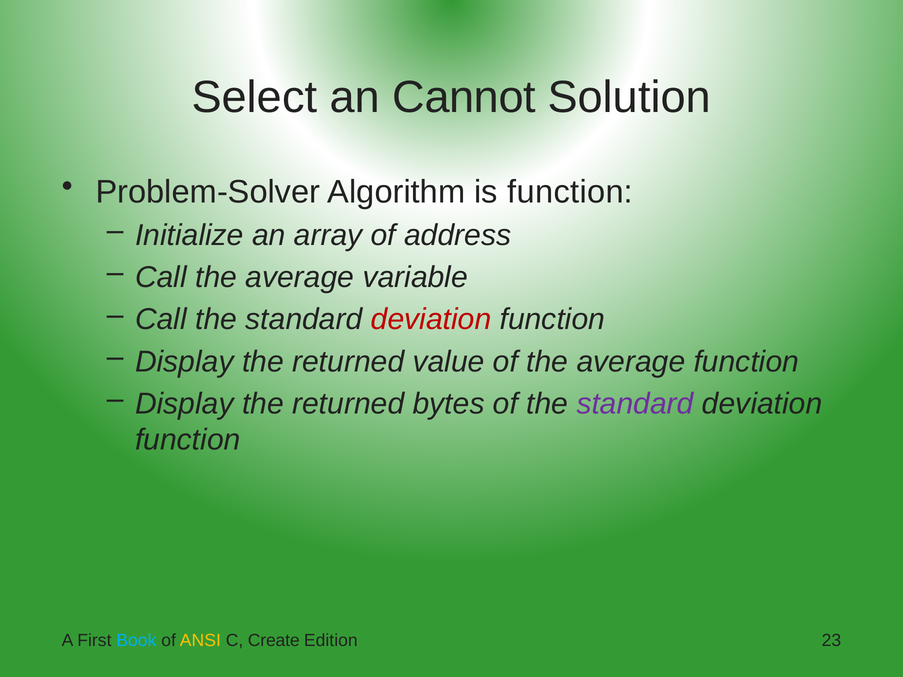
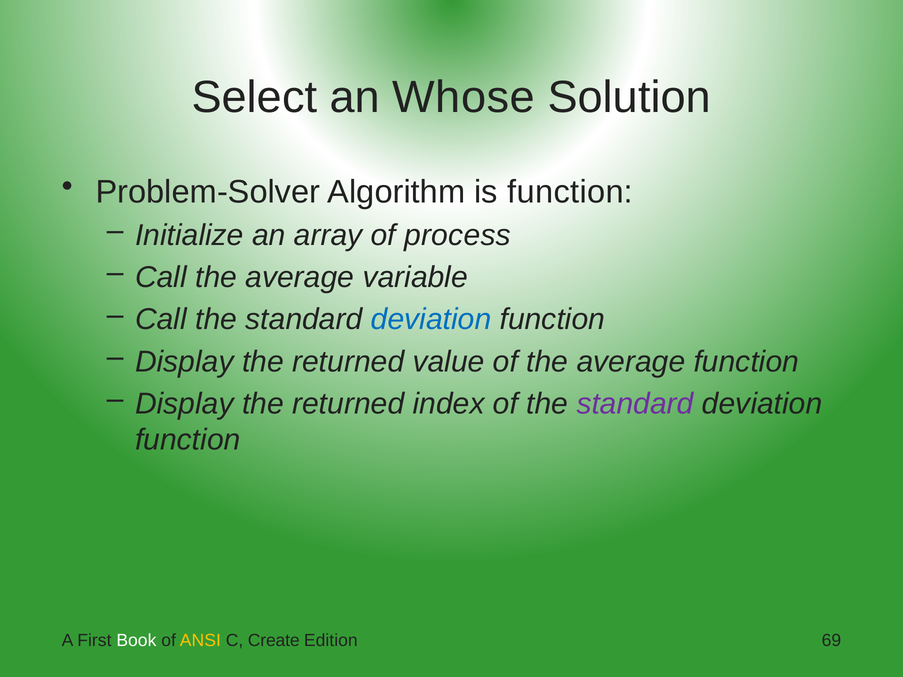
Cannot: Cannot -> Whose
address: address -> process
deviation at (431, 320) colour: red -> blue
bytes: bytes -> index
Book colour: light blue -> white
23: 23 -> 69
